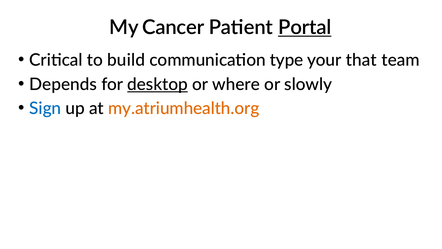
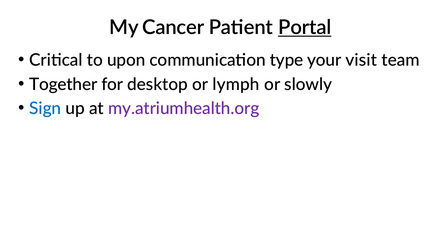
build: build -> upon
that: that -> visit
Depends: Depends -> Together
desktop underline: present -> none
where: where -> lymph
my.atriumhealth.org colour: orange -> purple
